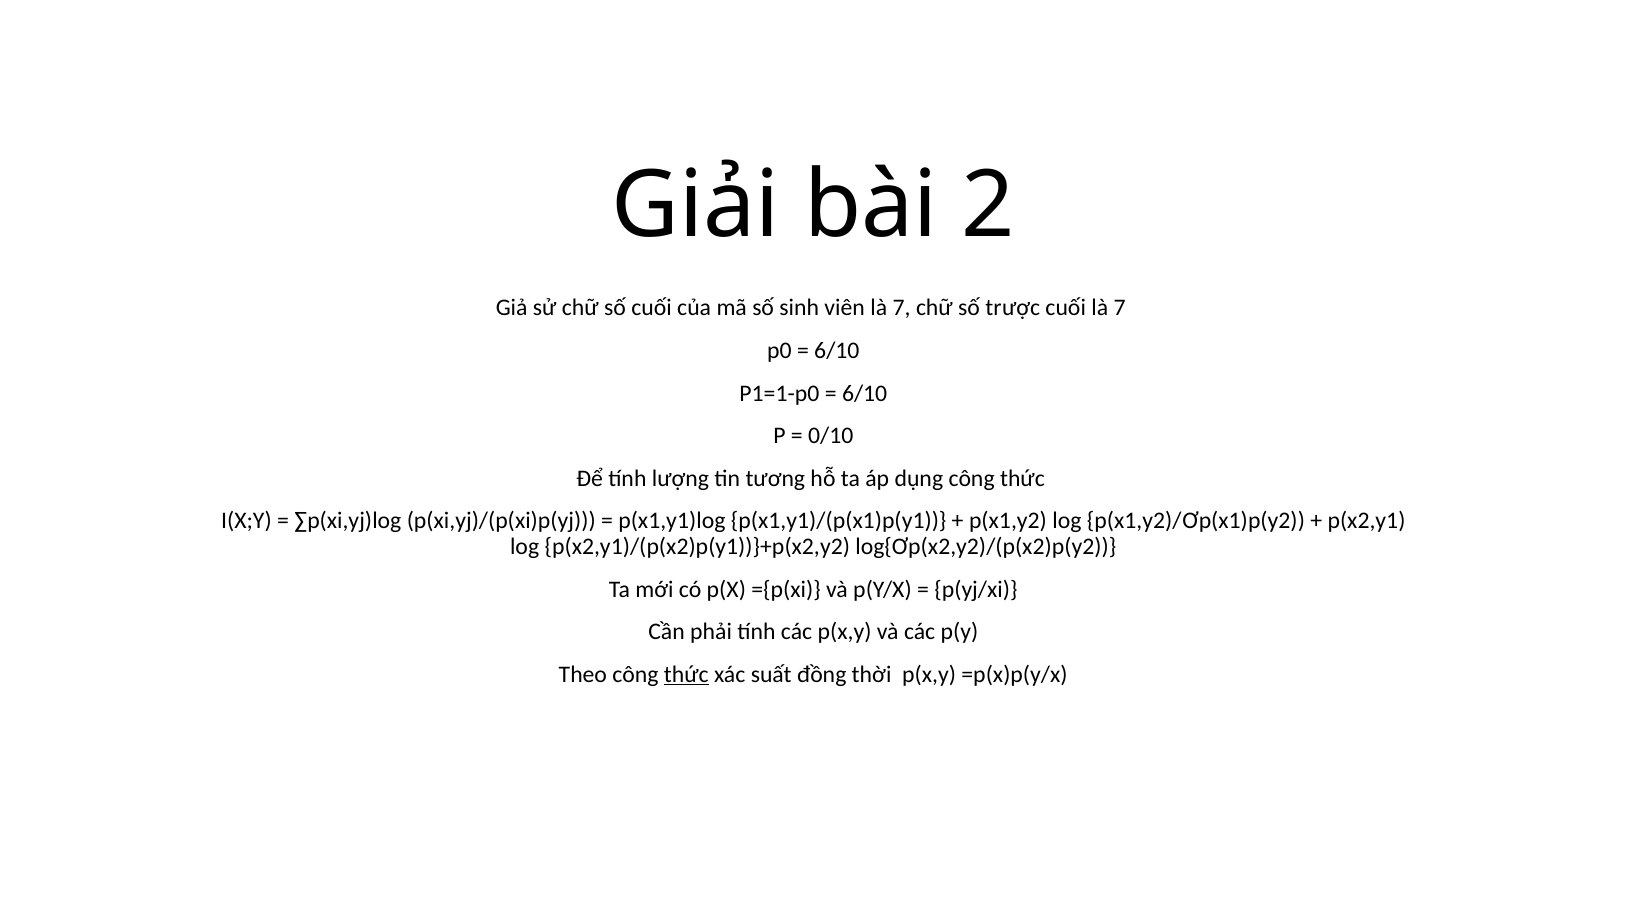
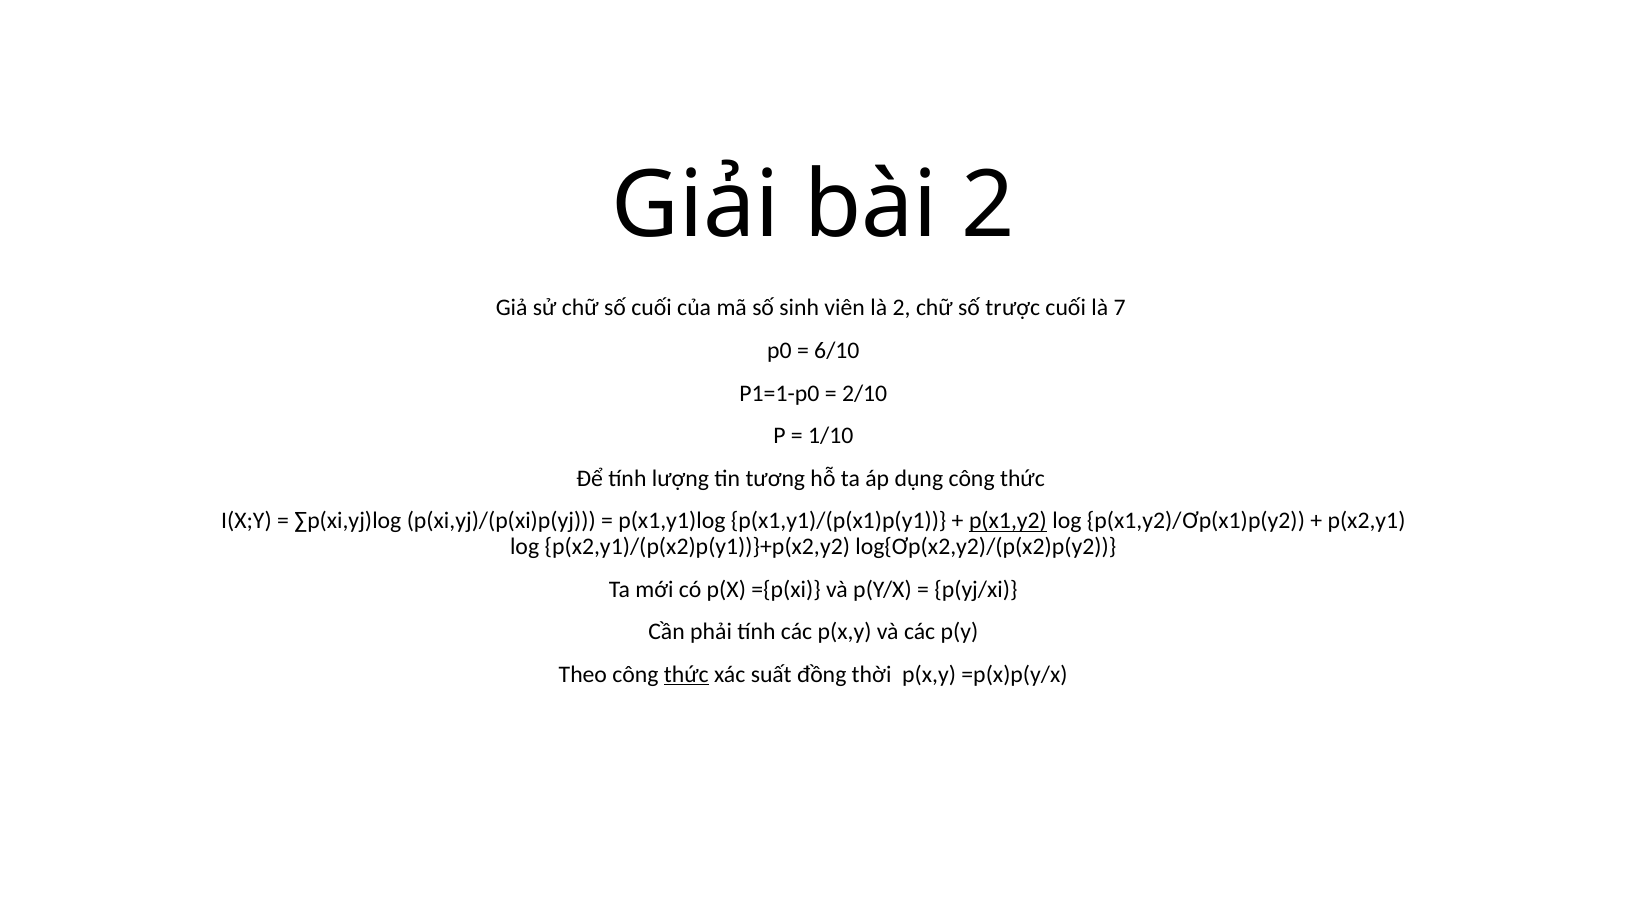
viên là 7: 7 -> 2
6/10 at (865, 393): 6/10 -> 2/10
0/10: 0/10 -> 1/10
p(x1,y2 underline: none -> present
